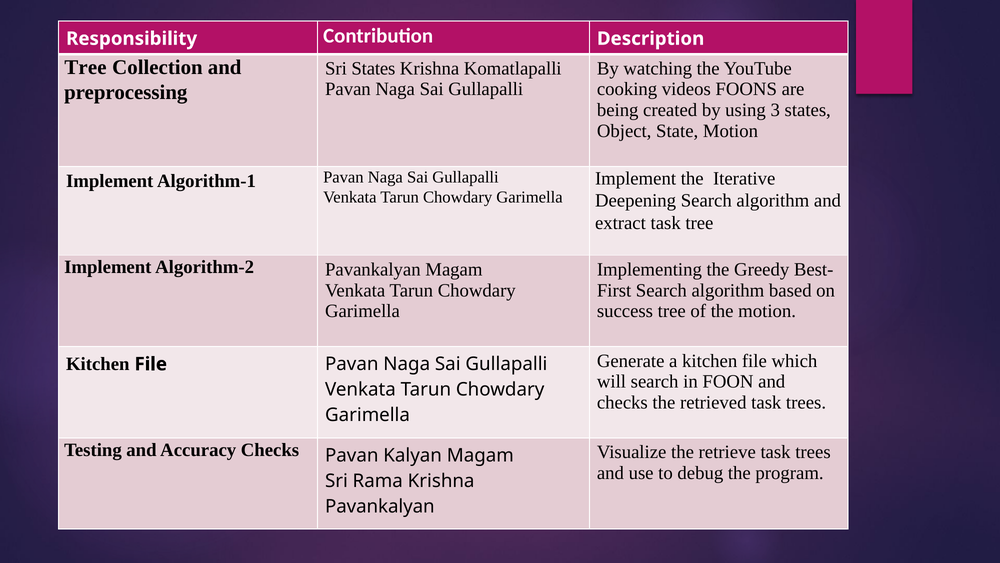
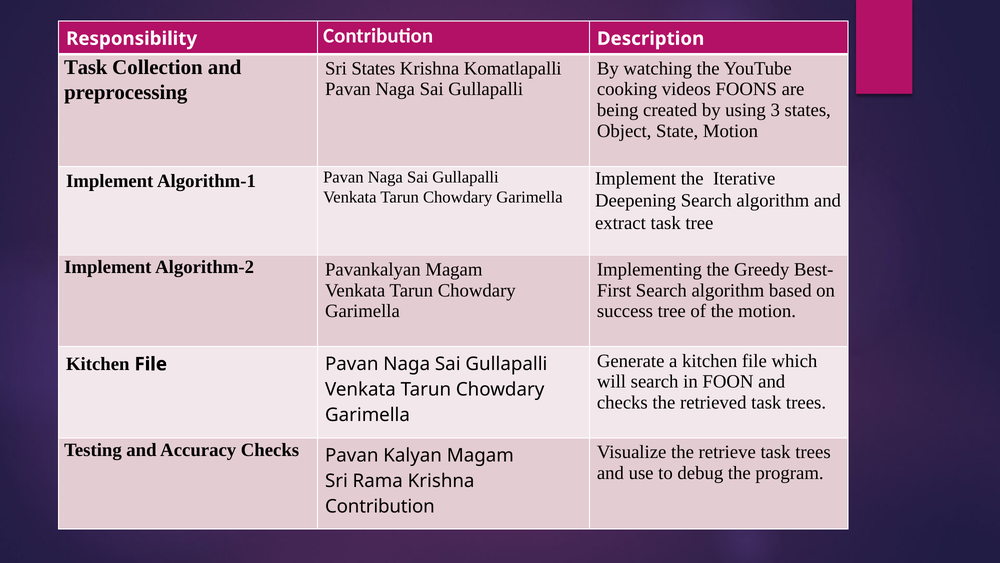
Tree at (85, 67): Tree -> Task
Pavankalyan at (380, 506): Pavankalyan -> Contribution
